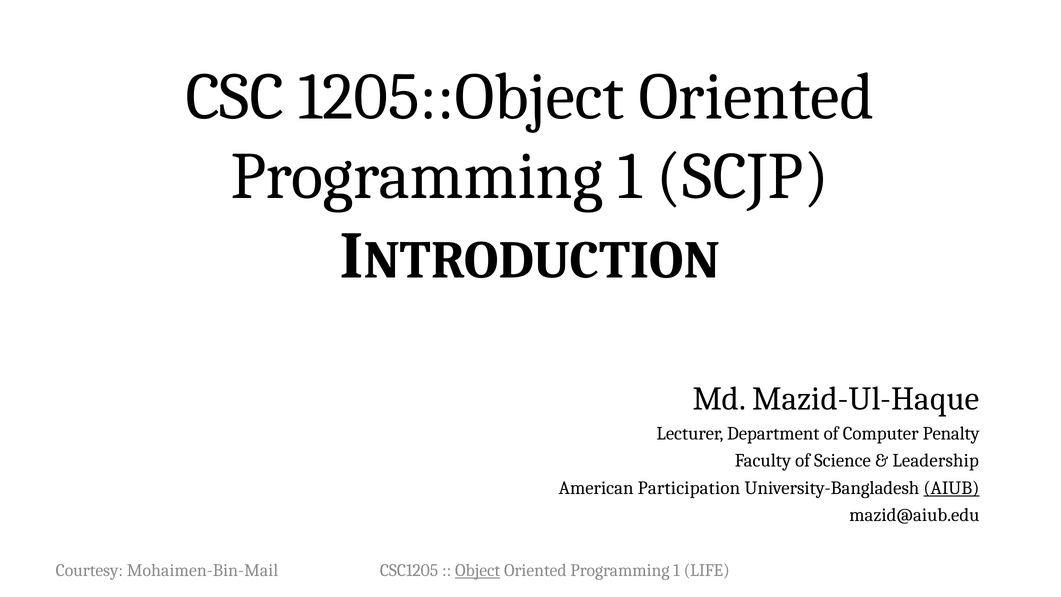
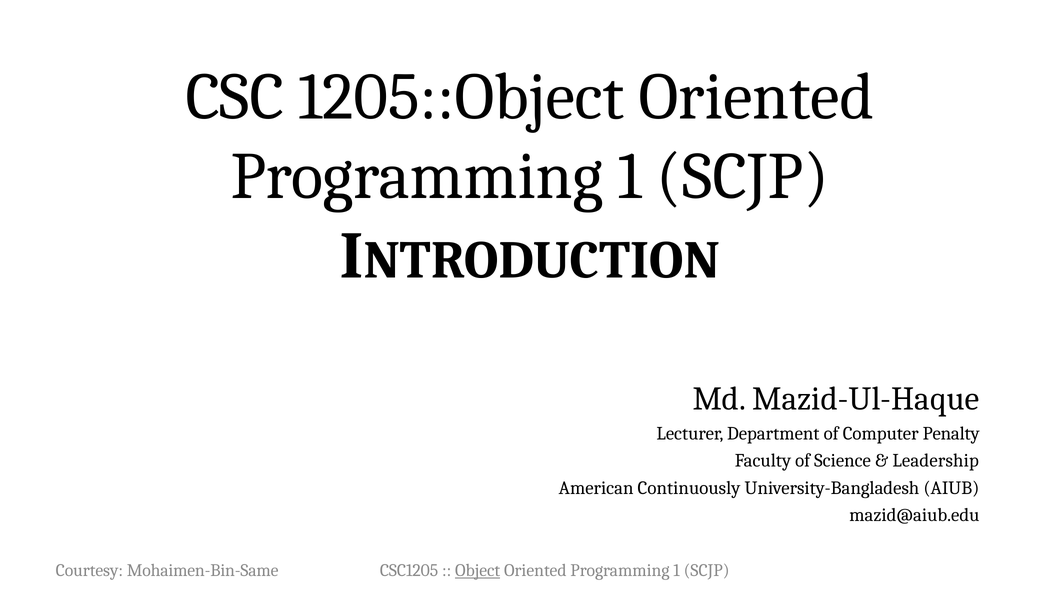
Participation: Participation -> Continuously
AIUB underline: present -> none
Mohaimen-Bin-Mail: Mohaimen-Bin-Mail -> Mohaimen-Bin-Same
LIFE at (707, 570): LIFE -> SCJP
